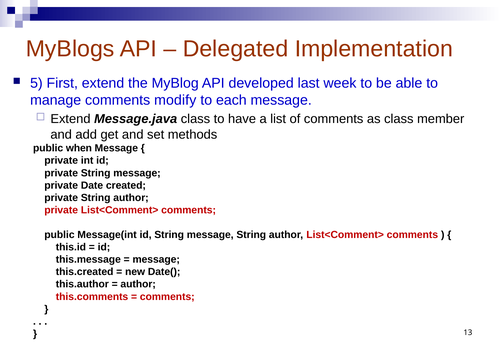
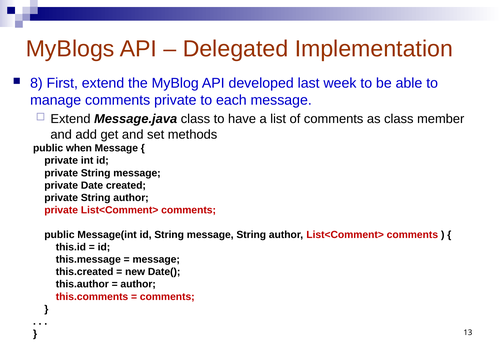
5: 5 -> 8
comments modify: modify -> private
